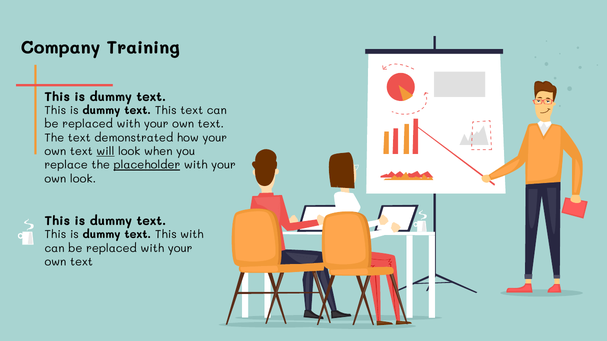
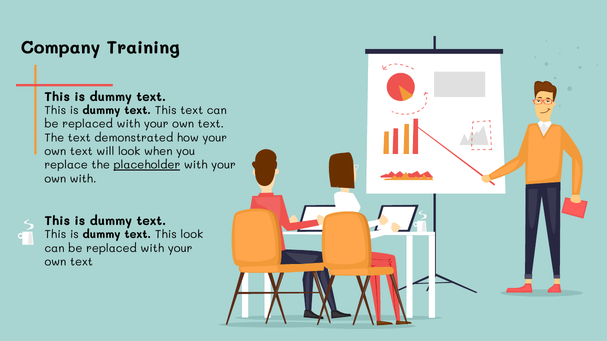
will underline: present -> none
own look: look -> with
This with: with -> look
